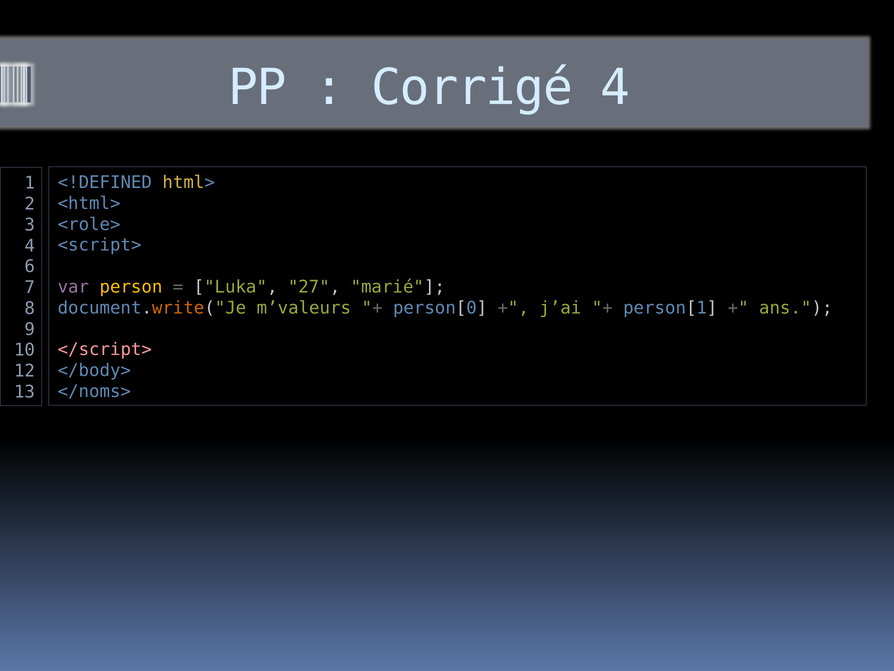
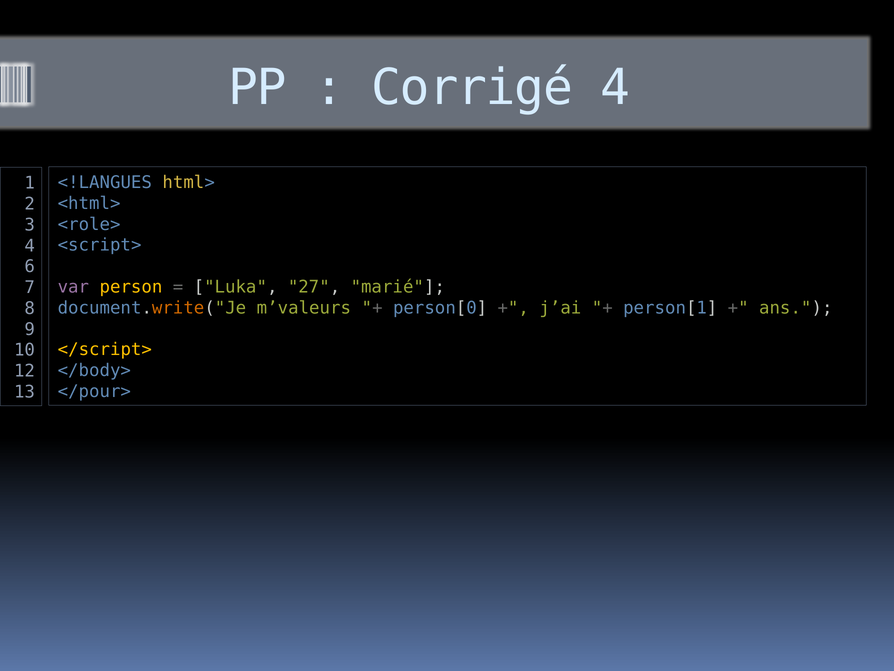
<!DEFINED: <!DEFINED -> <!LANGUES
</script> colour: pink -> yellow
</noms>: </noms> -> </pour>
